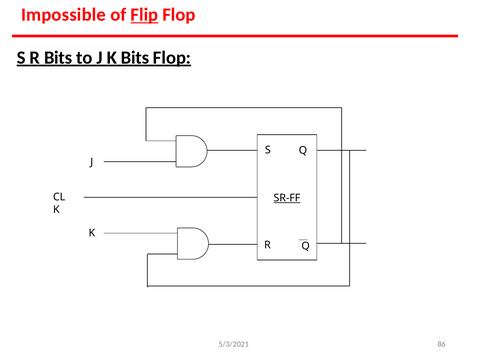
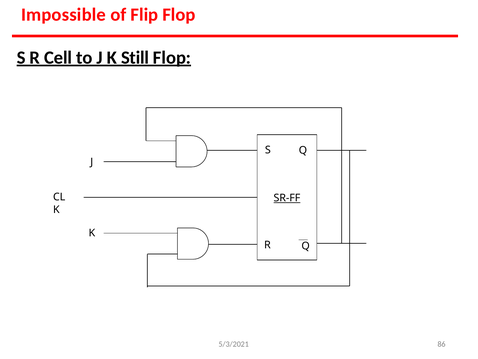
Flip underline: present -> none
R Bits: Bits -> Cell
K Bits: Bits -> Still
